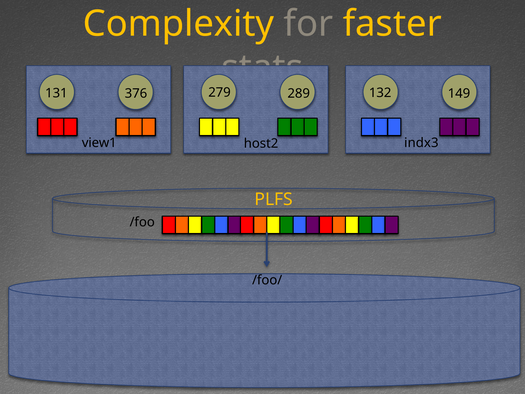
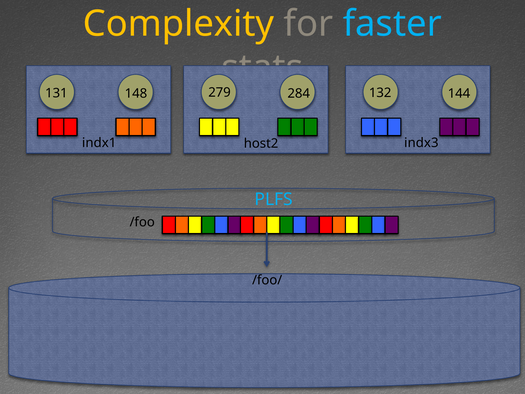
faster colour: yellow -> light blue
376: 376 -> 148
289: 289 -> 284
149: 149 -> 144
view1: view1 -> indx1
PLFS colour: yellow -> light blue
